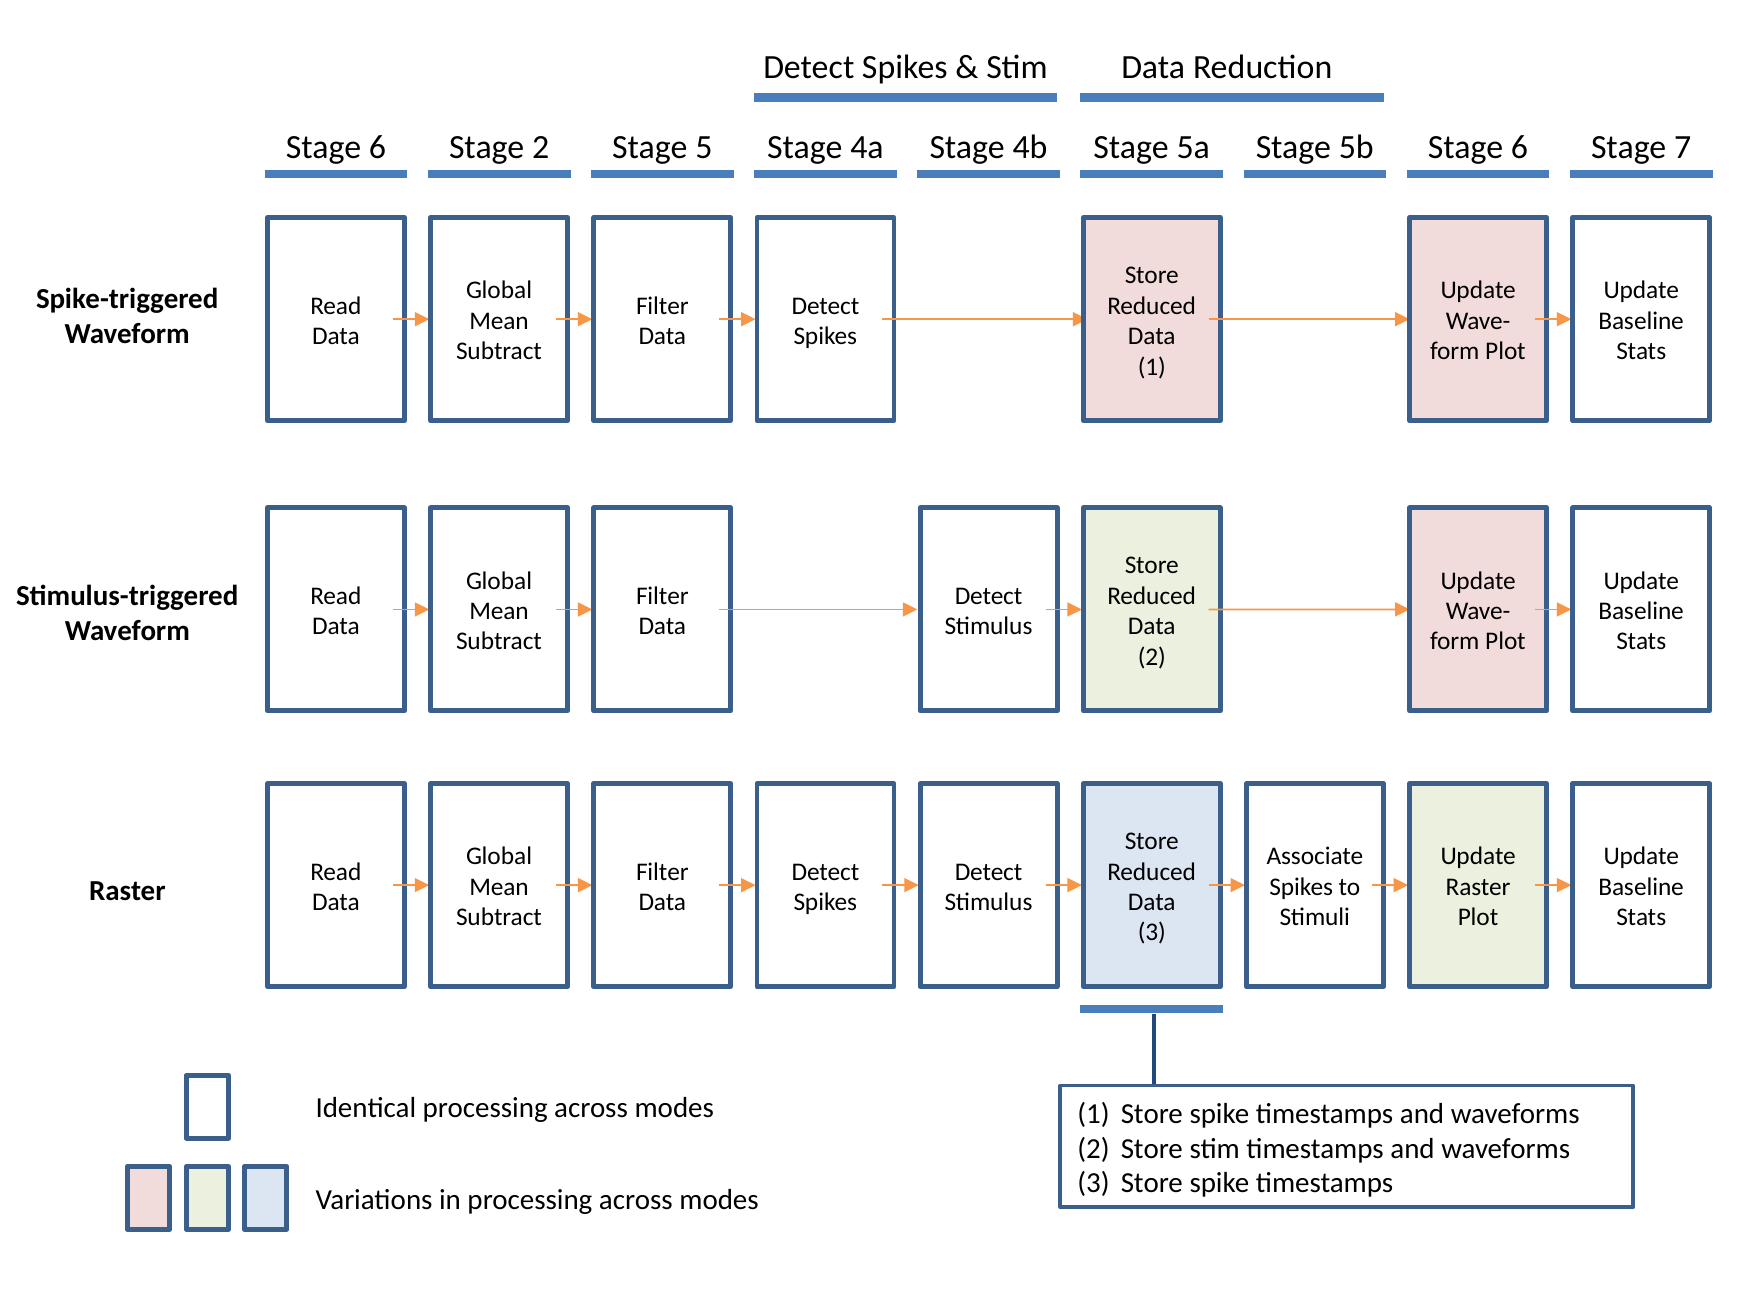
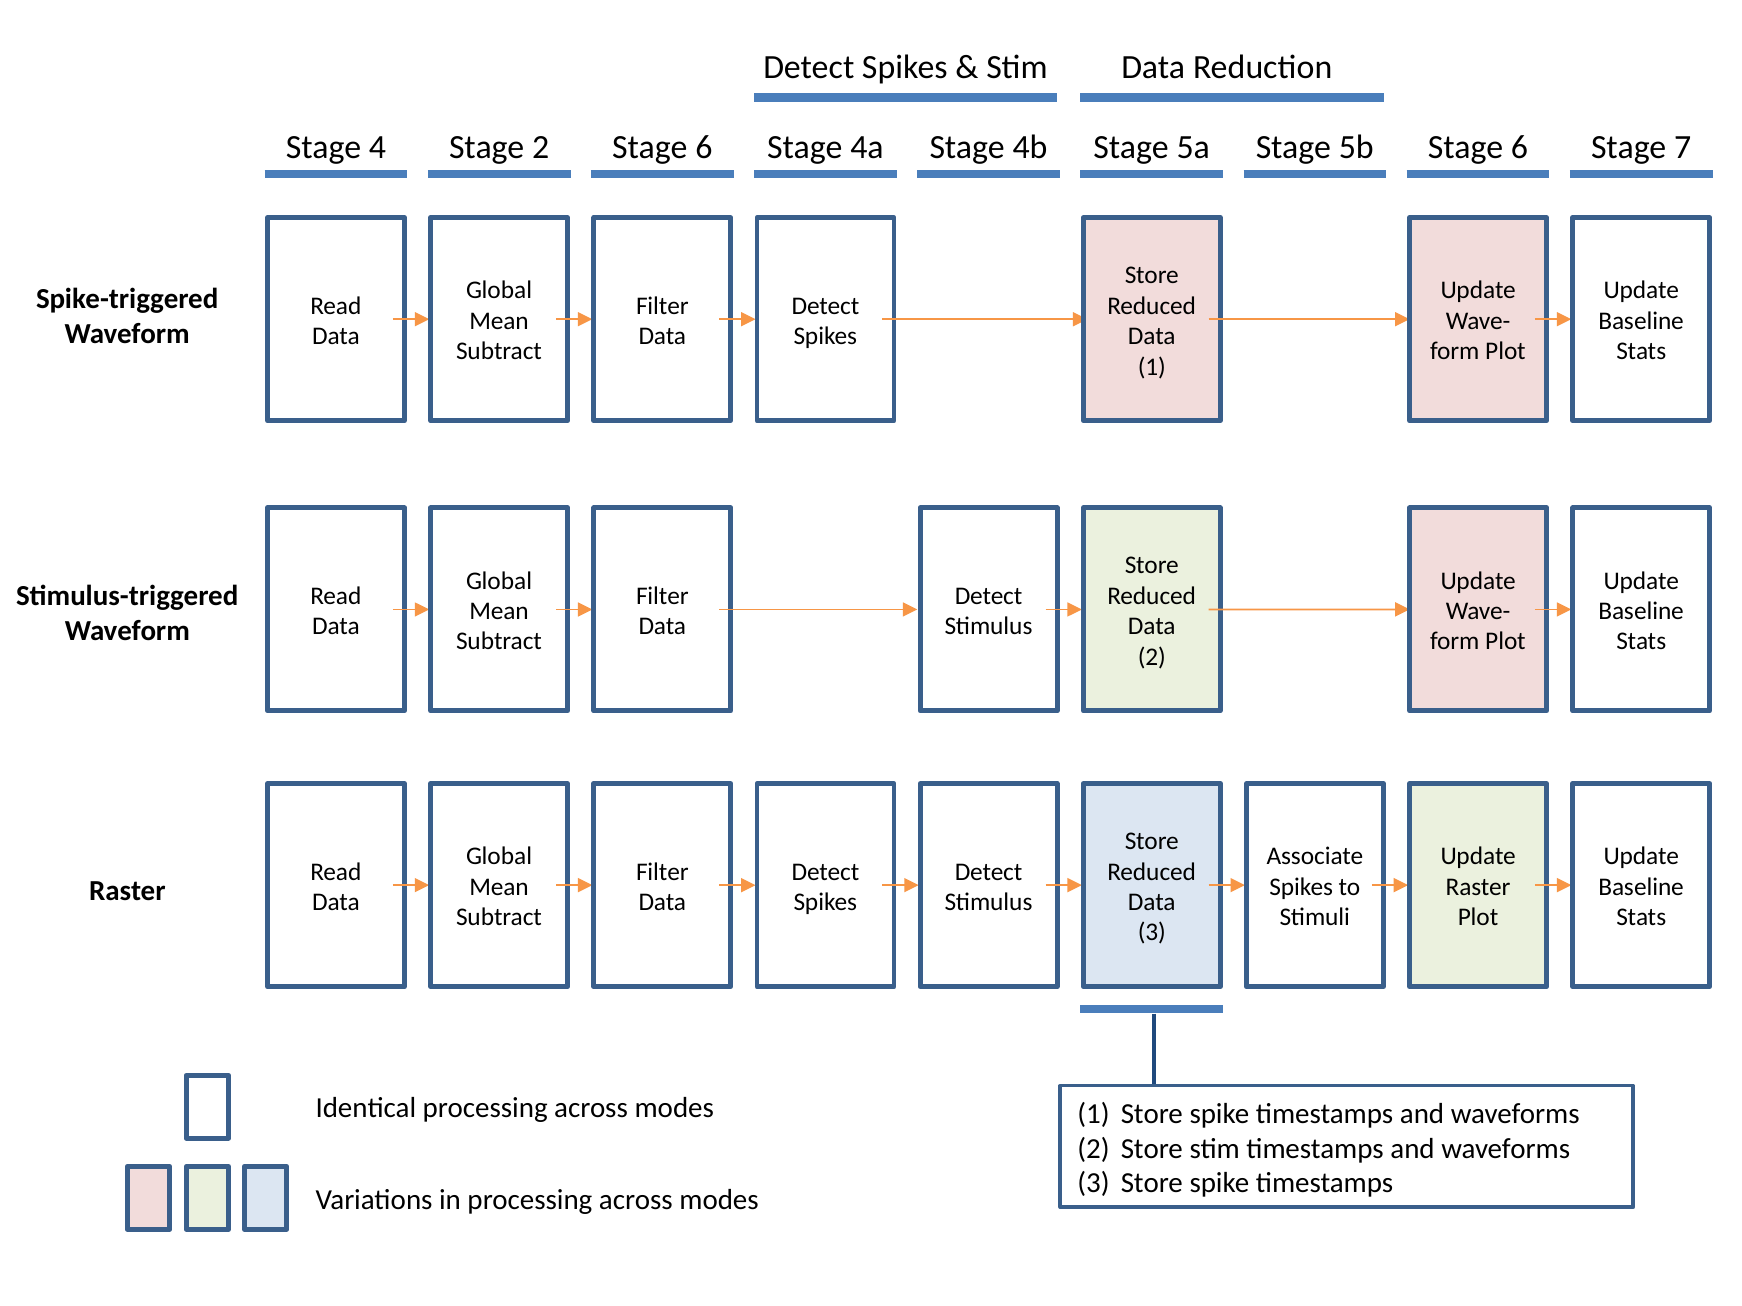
6 at (378, 147): 6 -> 4
5 at (704, 147): 5 -> 6
